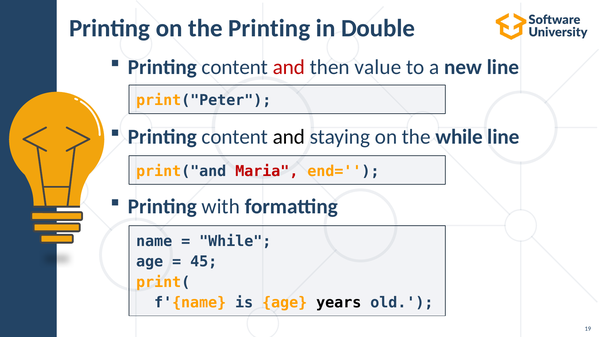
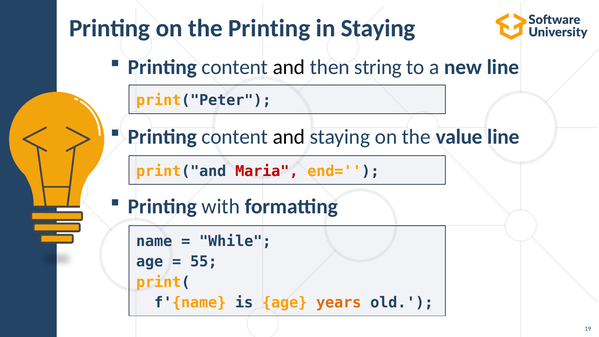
in Double: Double -> Staying
and at (289, 67) colour: red -> black
value: value -> string
the while: while -> value
45: 45 -> 55
years colour: black -> orange
